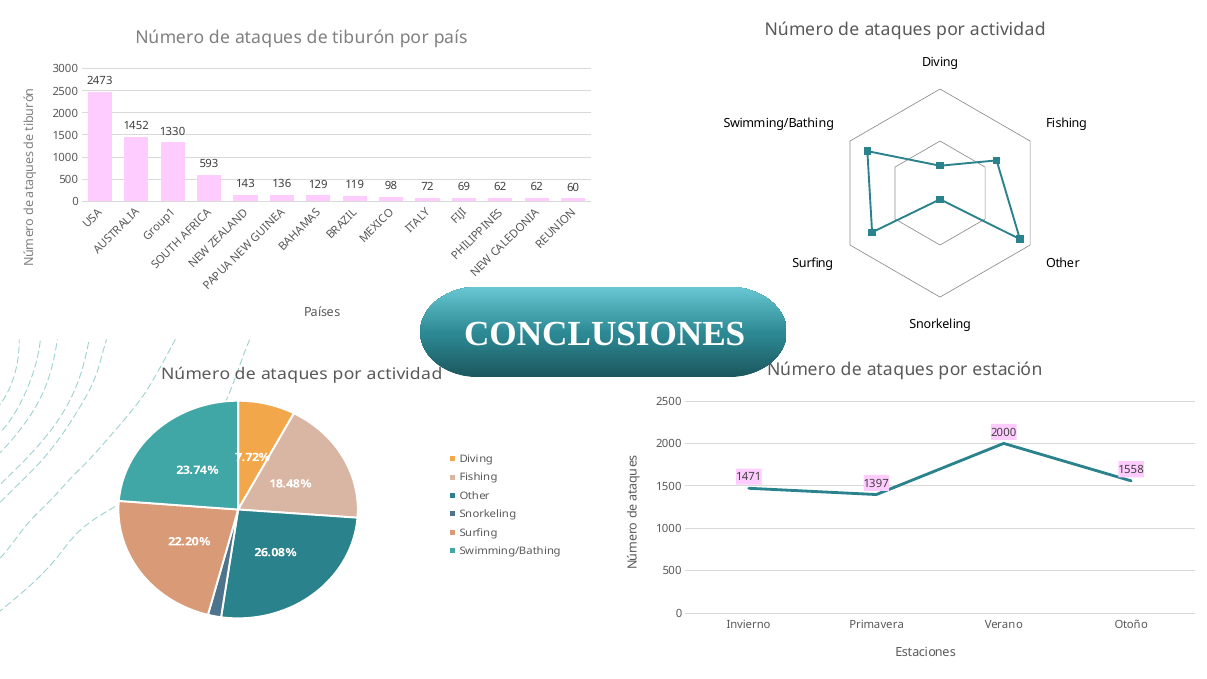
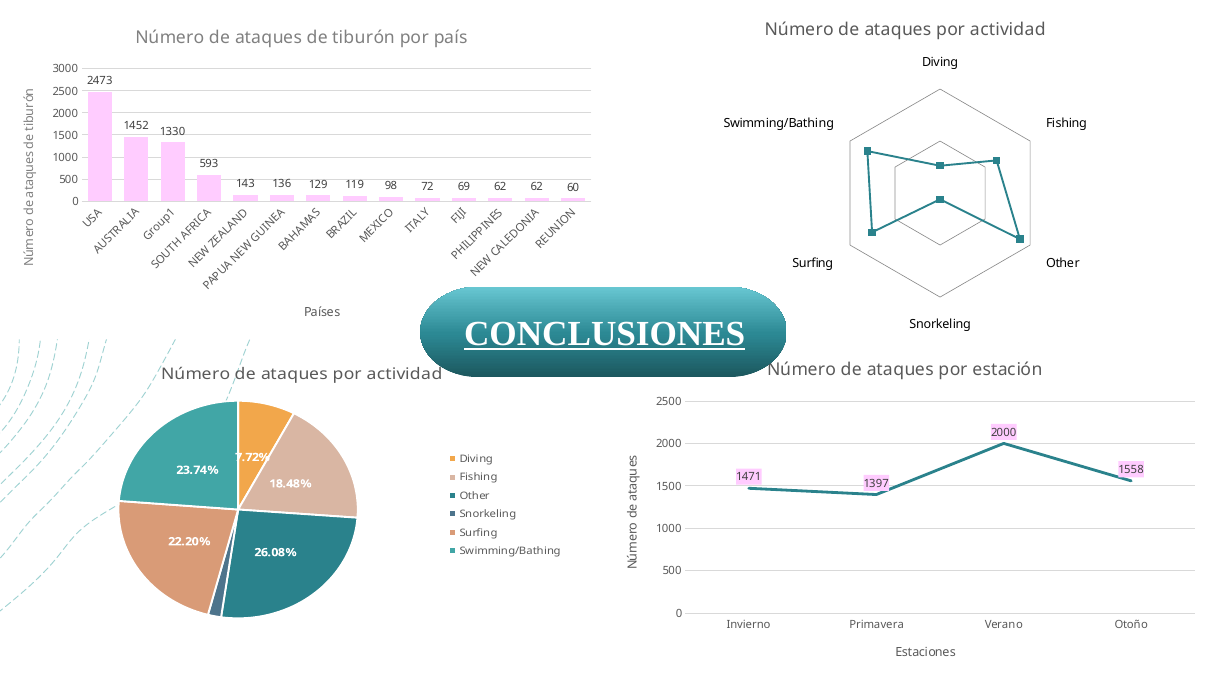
CONCLUSIONES underline: none -> present
